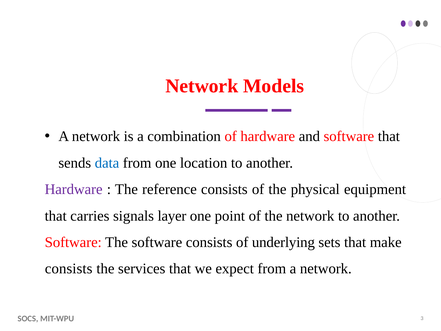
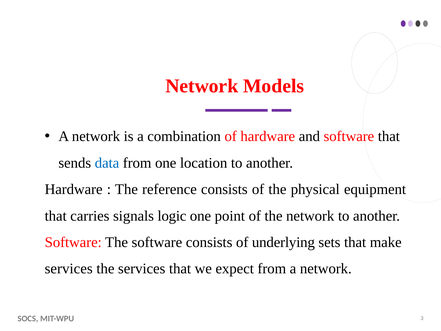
Hardware at (74, 189) colour: purple -> black
layer: layer -> logic
consists at (69, 269): consists -> services
